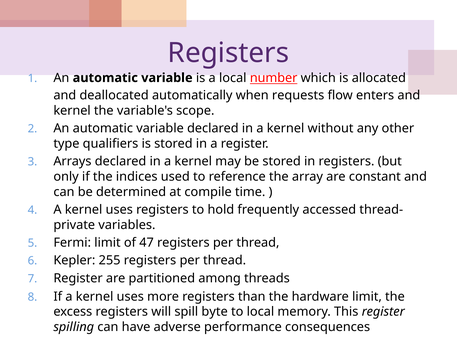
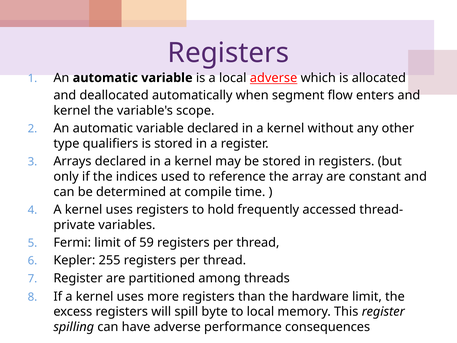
local number: number -> adverse
requests: requests -> segment
47: 47 -> 59
